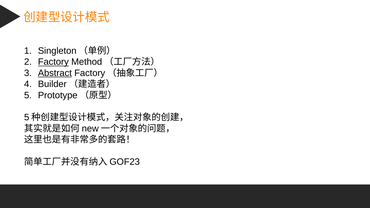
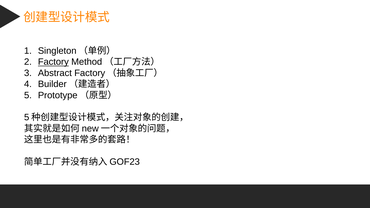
Abstract underline: present -> none
